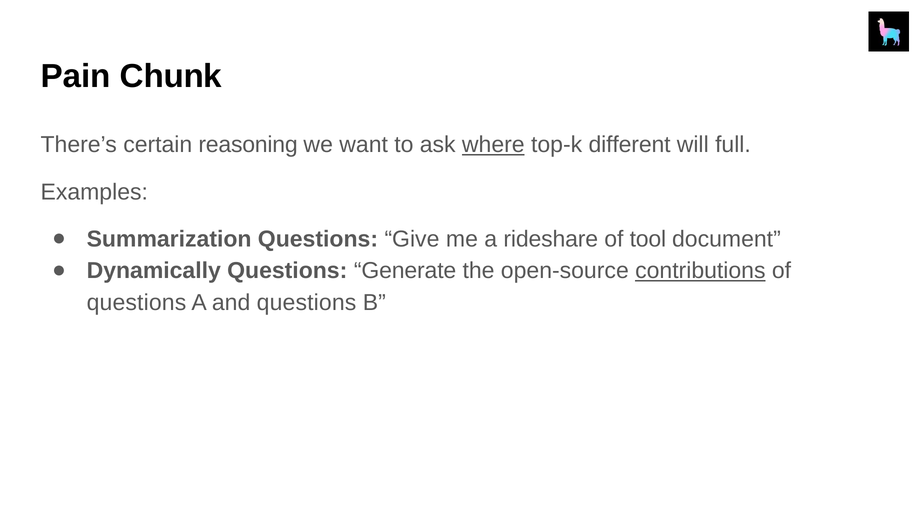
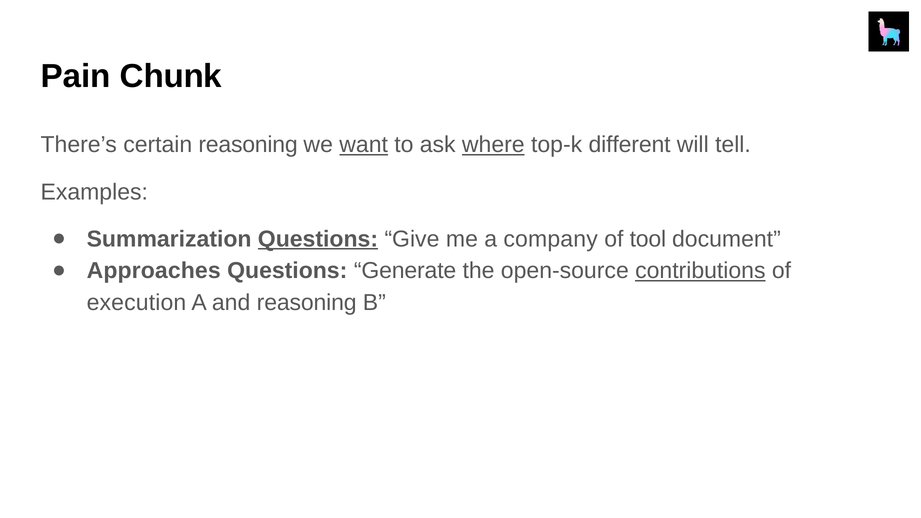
want underline: none -> present
full: full -> tell
Questions at (318, 239) underline: none -> present
rideshare: rideshare -> company
Dynamically: Dynamically -> Approaches
questions at (136, 303): questions -> execution
and questions: questions -> reasoning
